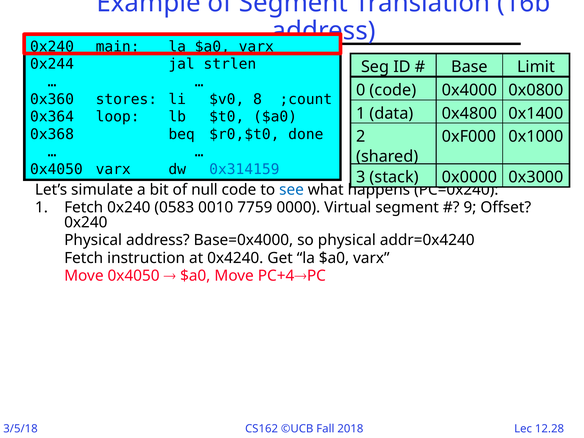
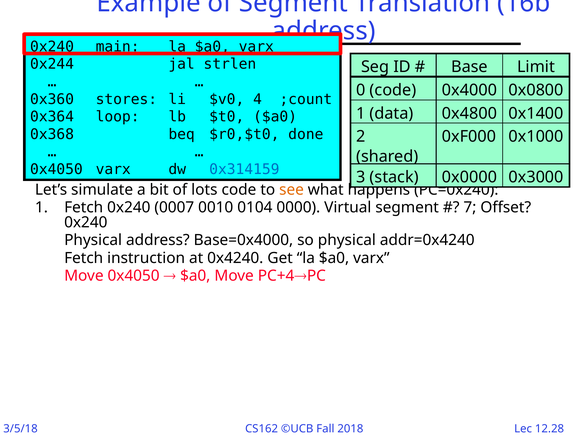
8: 8 -> 4
null: null -> lots
see colour: blue -> orange
0583: 0583 -> 0007
7759: 7759 -> 0104
9: 9 -> 7
